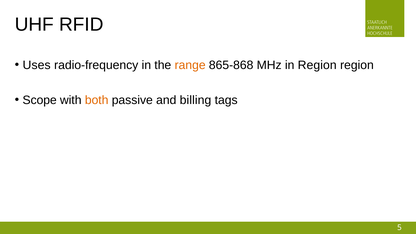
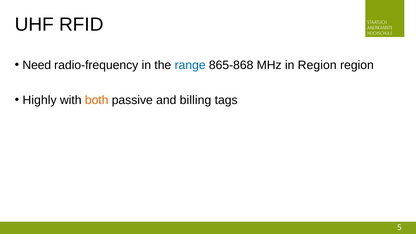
Uses: Uses -> Need
range colour: orange -> blue
Scope: Scope -> Highly
